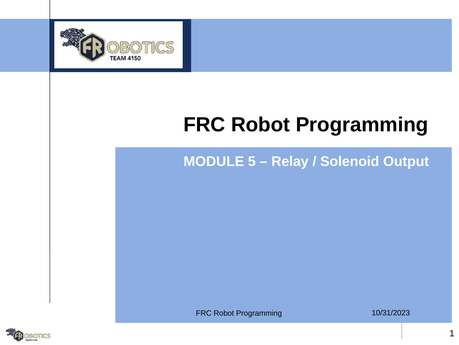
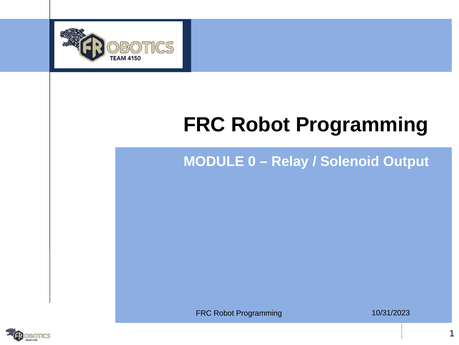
5: 5 -> 0
